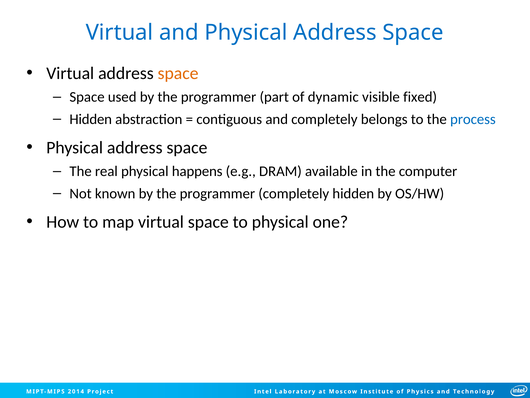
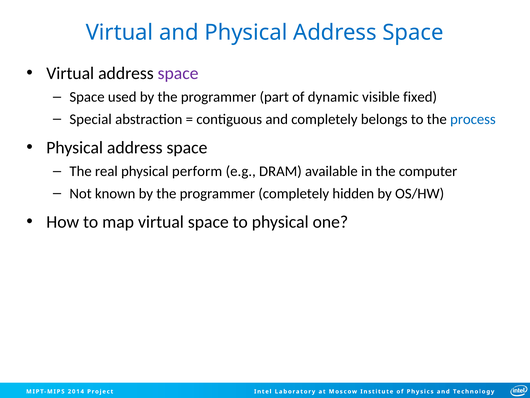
space at (178, 73) colour: orange -> purple
Hidden at (91, 119): Hidden -> Special
happens: happens -> perform
